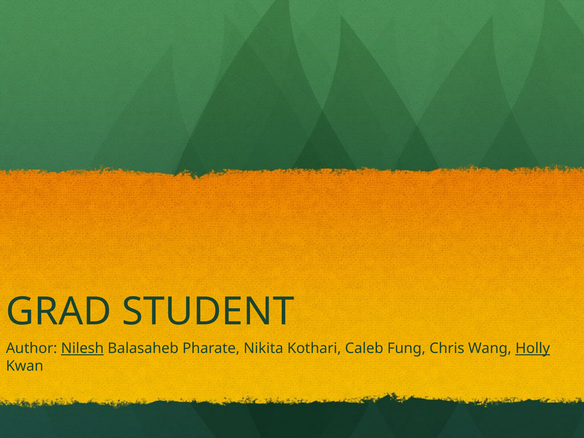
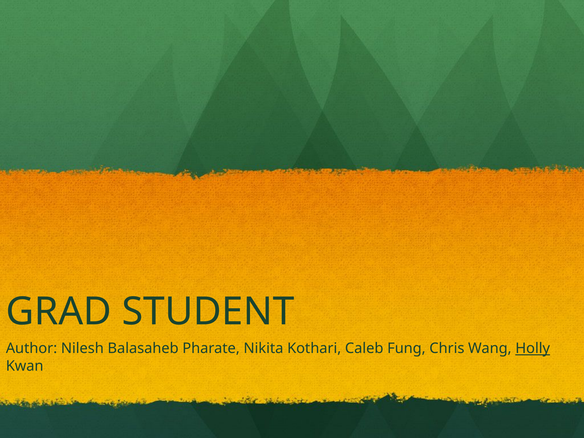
Nilesh underline: present -> none
